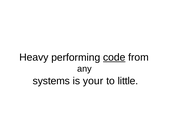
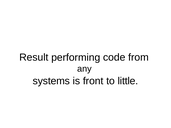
Heavy: Heavy -> Result
code underline: present -> none
your: your -> front
